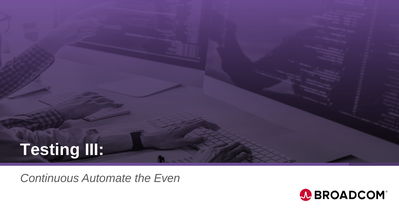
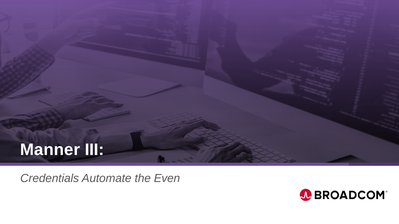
Testing: Testing -> Manner
Continuous: Continuous -> Credentials
